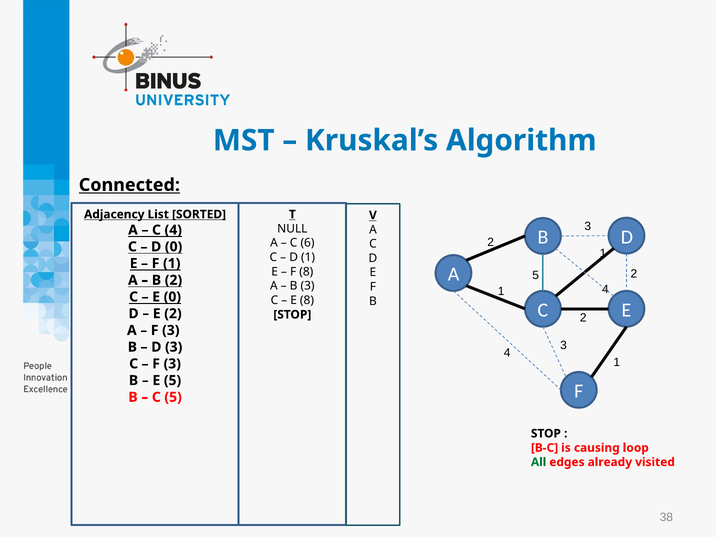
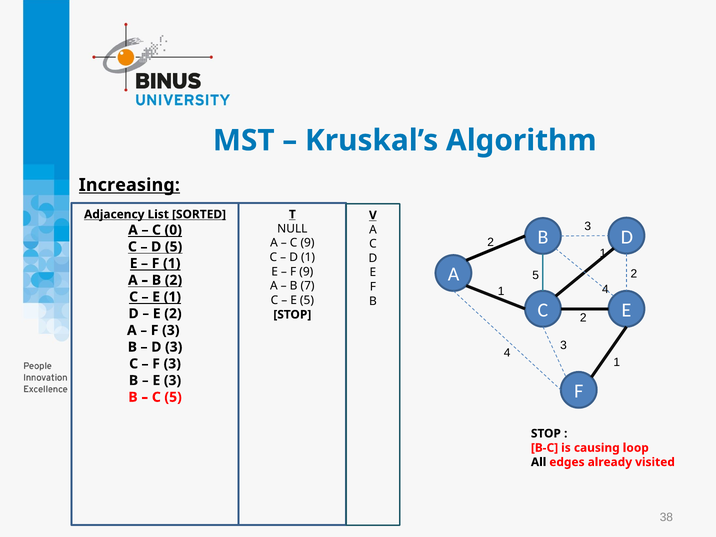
Connected: Connected -> Increasing
C 4: 4 -> 0
C 6: 6 -> 9
D 0: 0 -> 5
F 8: 8 -> 9
B 3: 3 -> 7
E 0: 0 -> 1
E 8: 8 -> 5
E 5: 5 -> 3
All colour: green -> black
